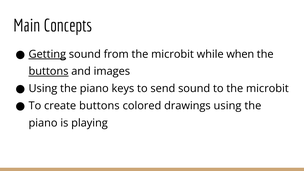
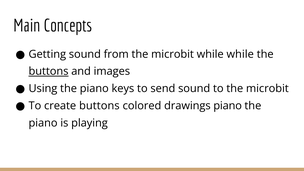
Getting underline: present -> none
while when: when -> while
drawings using: using -> piano
